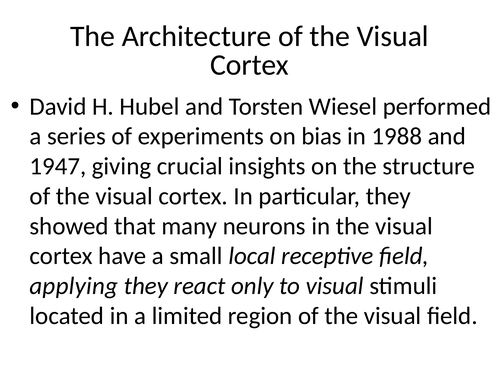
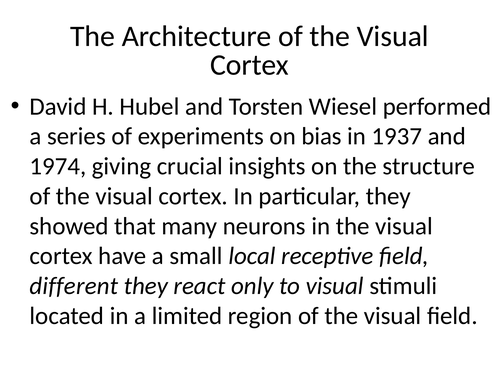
1988: 1988 -> 1937
1947: 1947 -> 1974
applying: applying -> different
